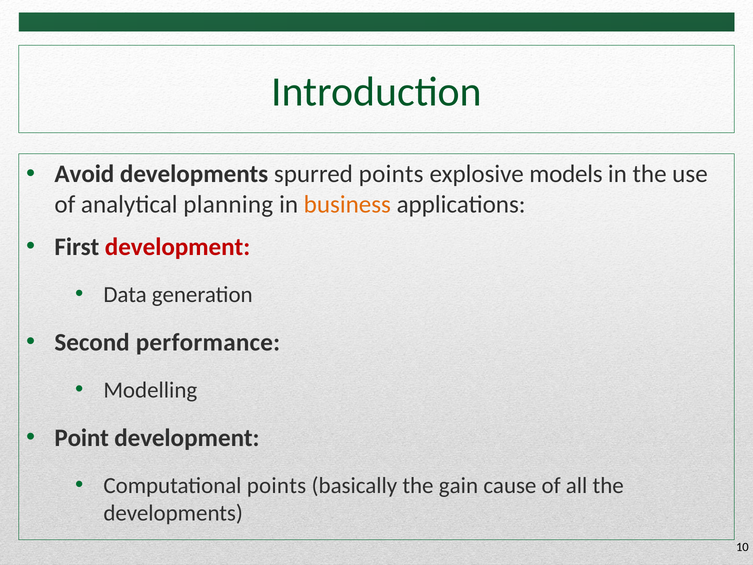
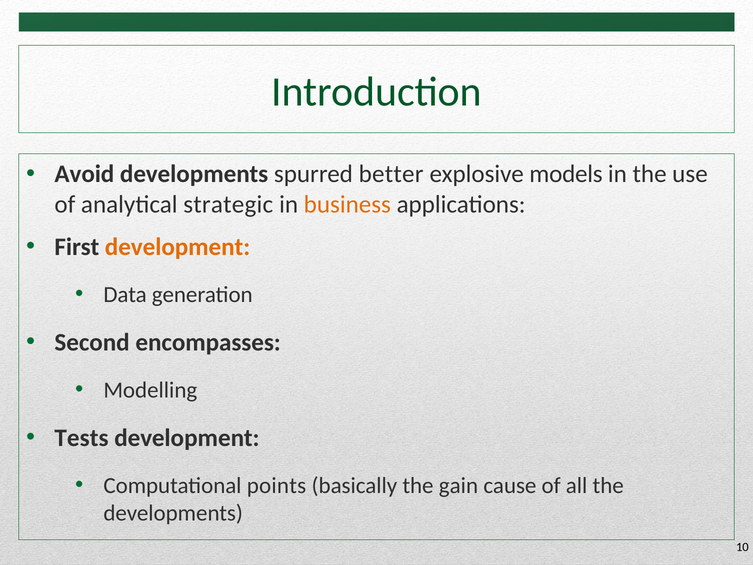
spurred points: points -> better
planning: planning -> strategic
development at (178, 247) colour: red -> orange
performance: performance -> encompasses
Point: Point -> Tests
